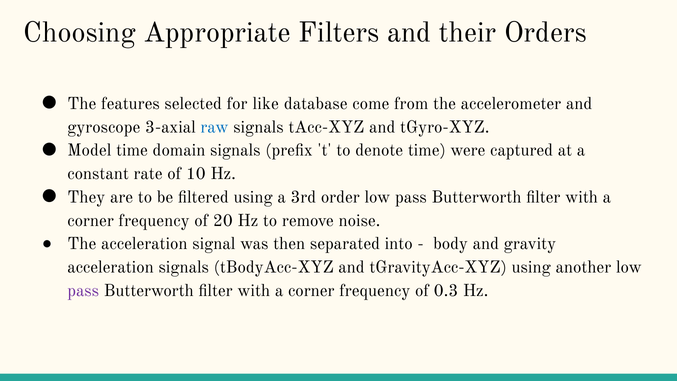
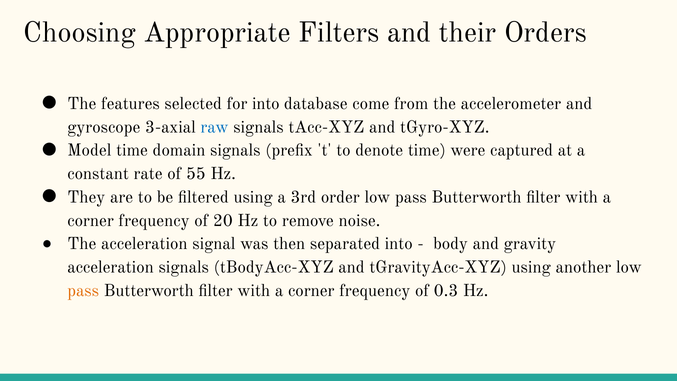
for like: like -> into
10: 10 -> 55
pass at (83, 290) colour: purple -> orange
